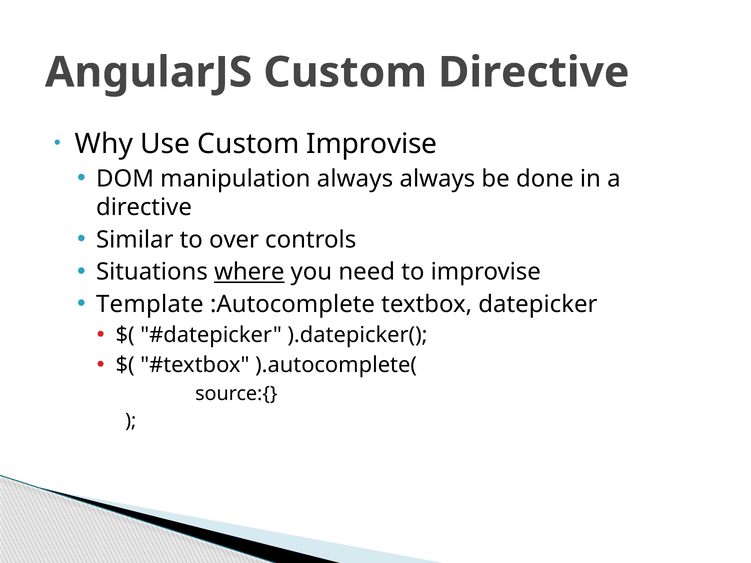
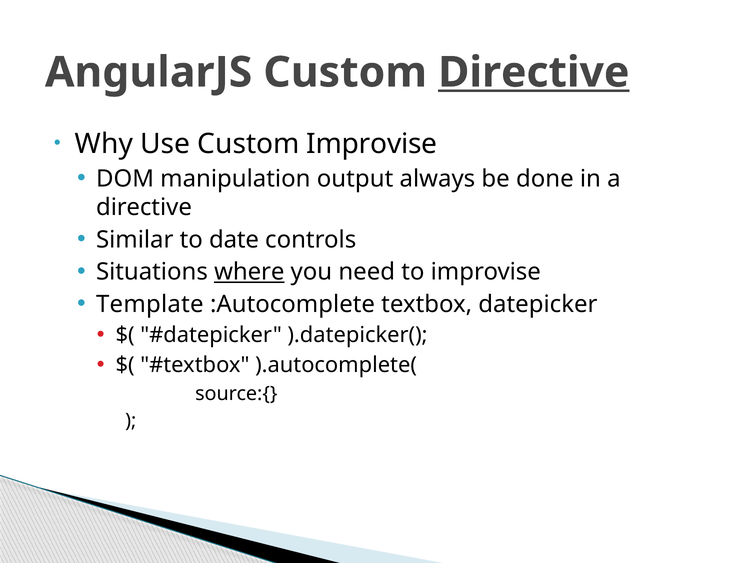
Directive at (534, 72) underline: none -> present
manipulation always: always -> output
over: over -> date
